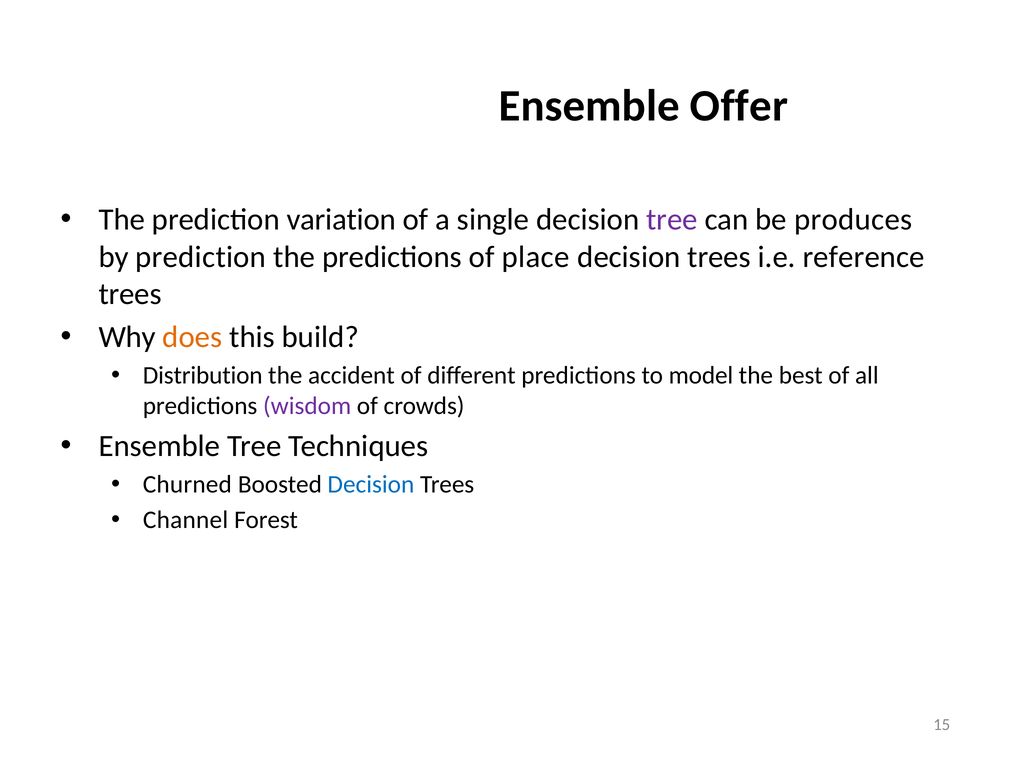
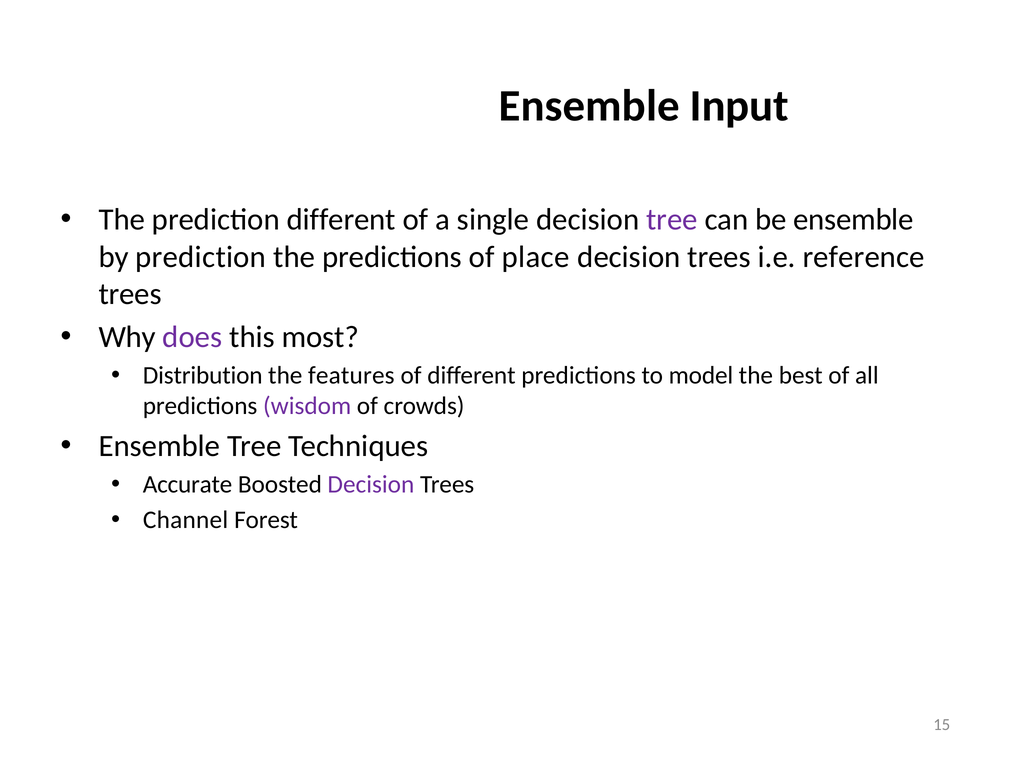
Offer: Offer -> Input
prediction variation: variation -> different
be produces: produces -> ensemble
does colour: orange -> purple
build: build -> most
accident: accident -> features
Churned: Churned -> Accurate
Decision at (371, 484) colour: blue -> purple
